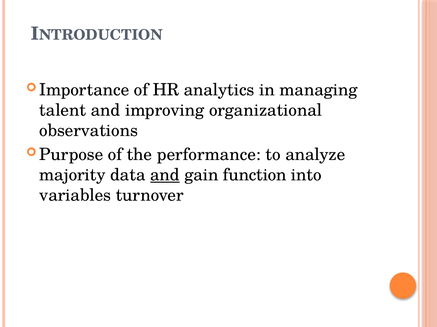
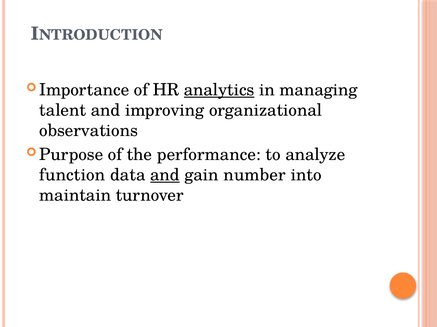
analytics underline: none -> present
majority: majority -> function
function: function -> number
variables: variables -> maintain
